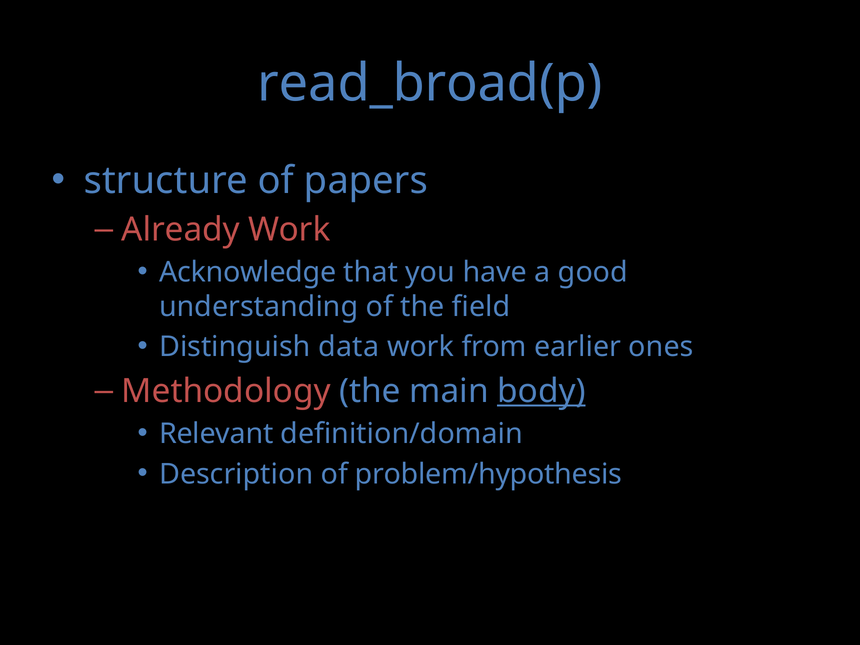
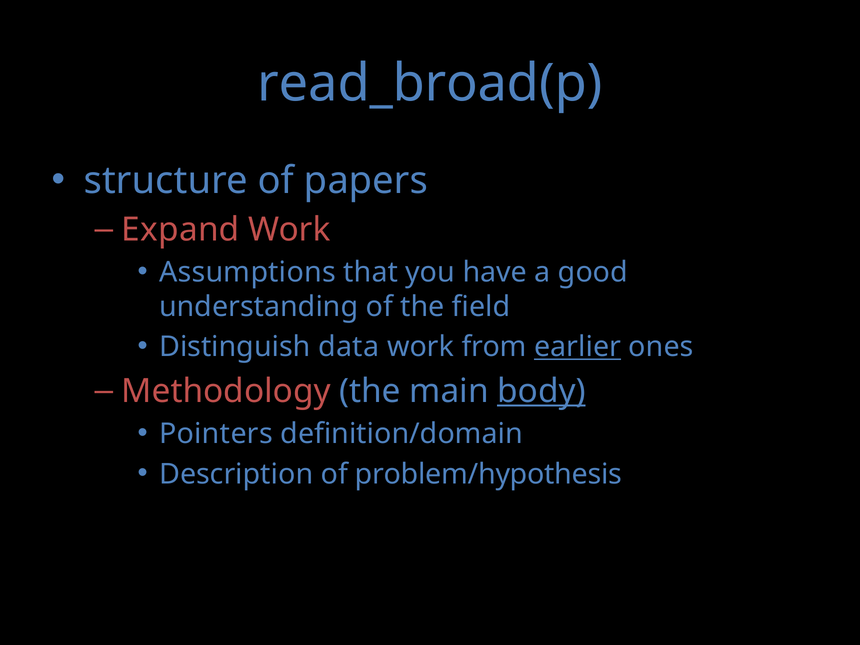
Already: Already -> Expand
Acknowledge: Acknowledge -> Assumptions
earlier underline: none -> present
Relevant: Relevant -> Pointers
